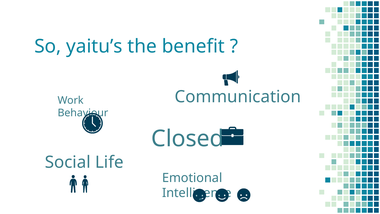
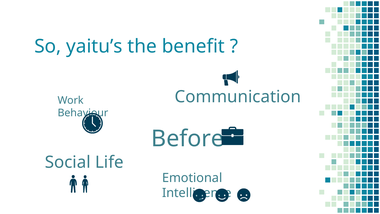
Closed: Closed -> Before
